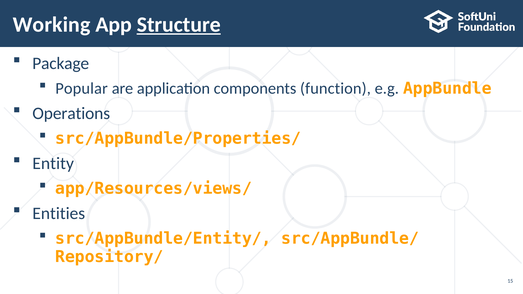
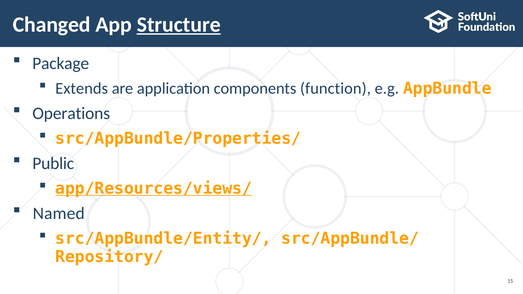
Working: Working -> Changed
Popular: Popular -> Extends
Entity: Entity -> Public
app/Resources/views/ underline: none -> present
Entities: Entities -> Named
